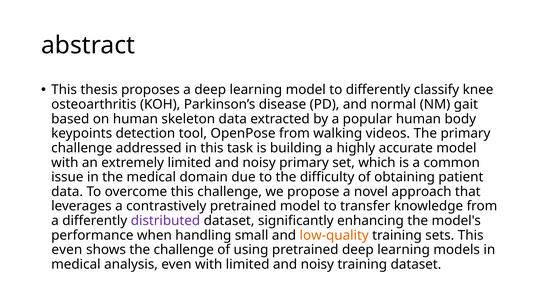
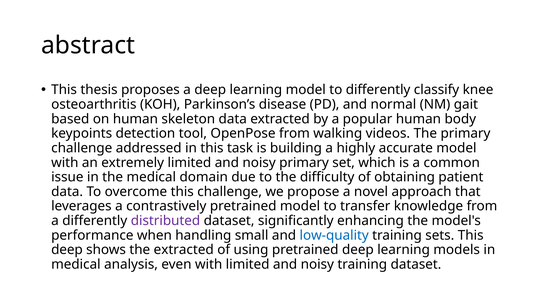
low-quality colour: orange -> blue
even at (67, 250): even -> deep
the challenge: challenge -> extracted
